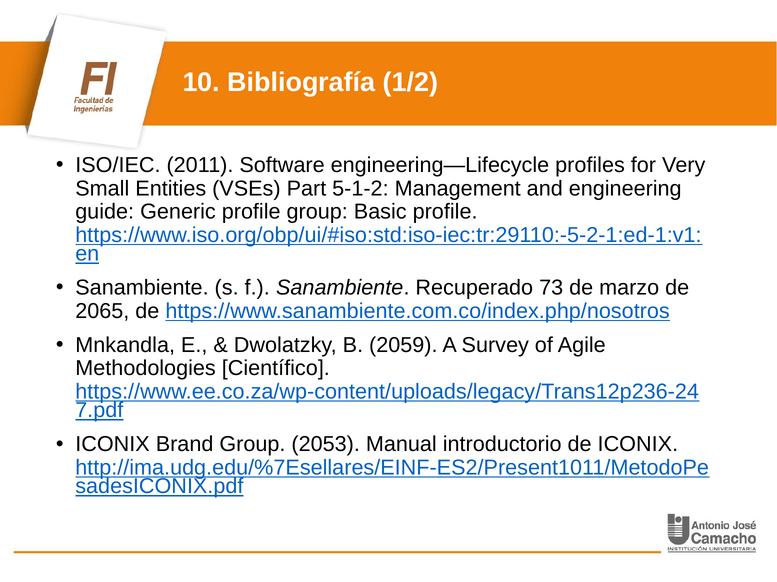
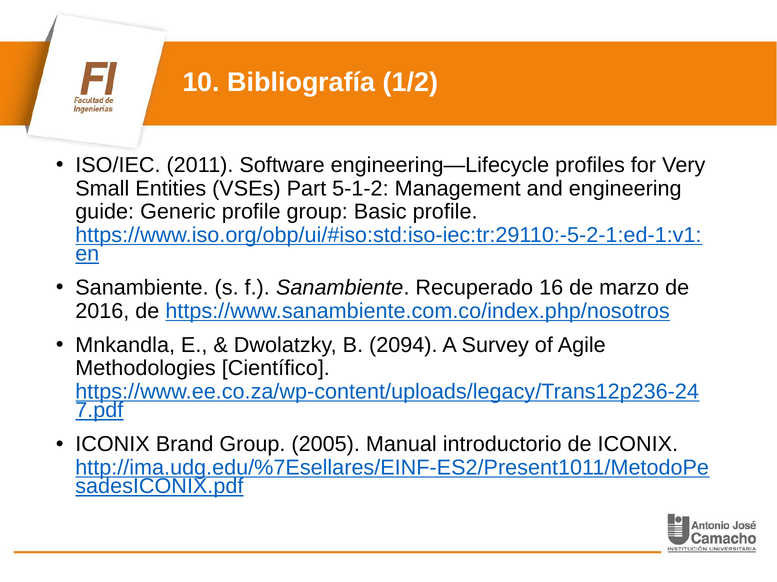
73: 73 -> 16
2065: 2065 -> 2016
2059: 2059 -> 2094
2053: 2053 -> 2005
